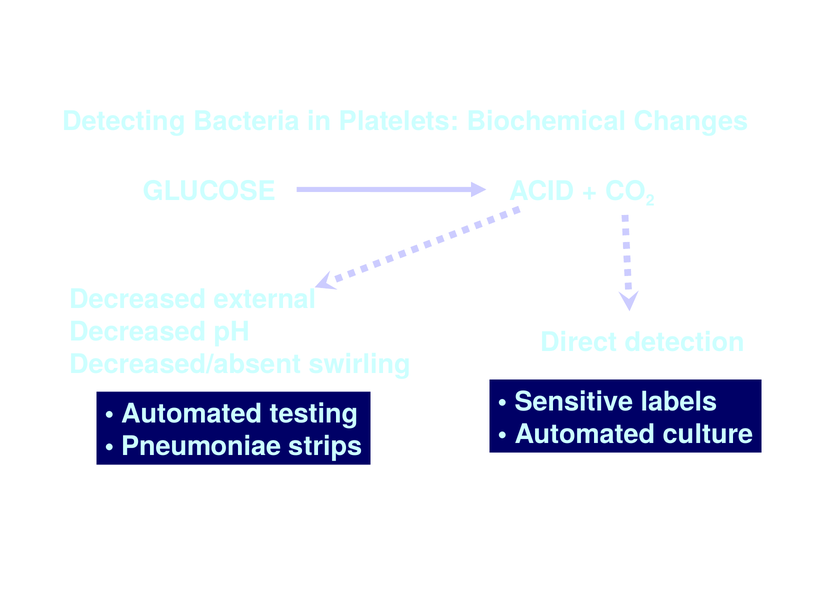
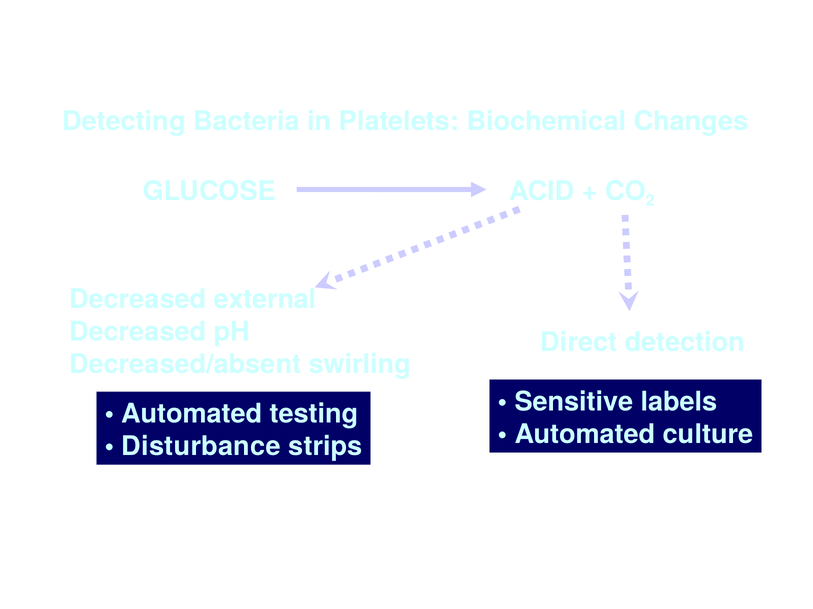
Pneumoniae: Pneumoniae -> Disturbance
